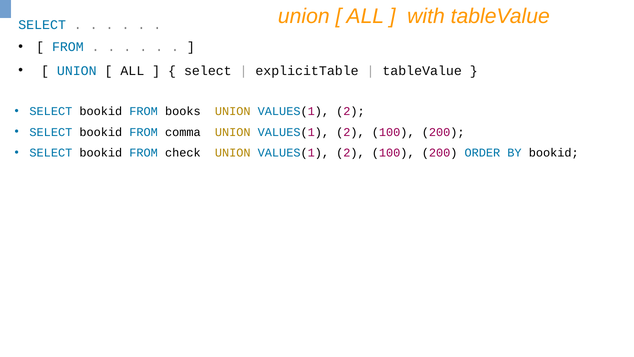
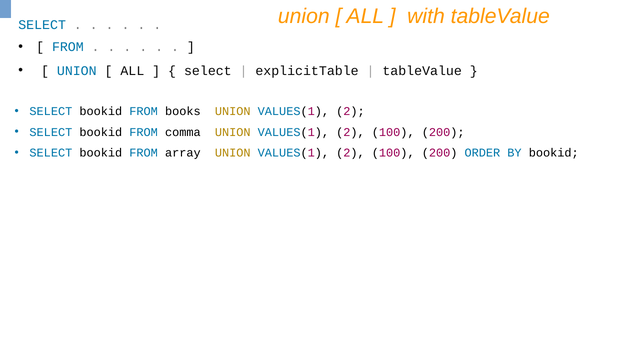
check: check -> array
